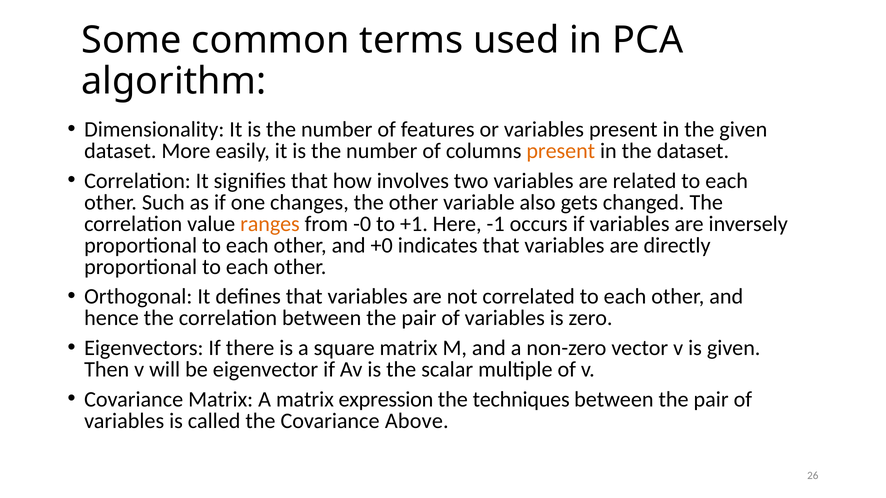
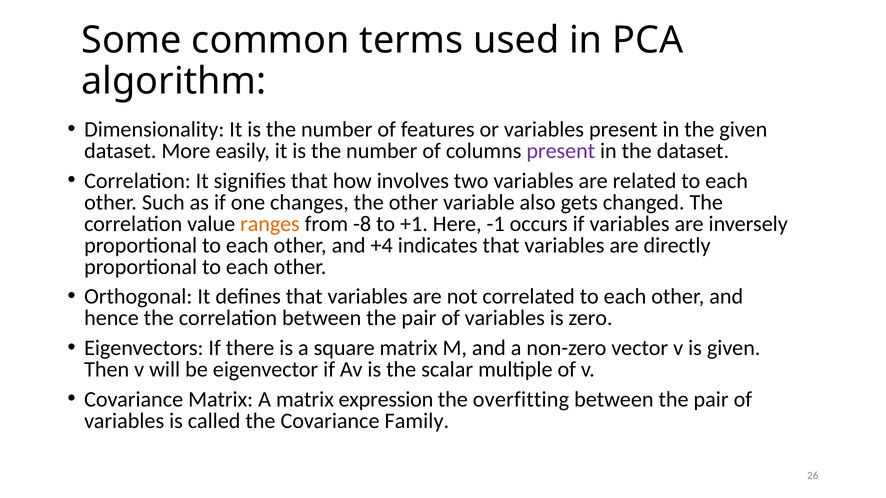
present at (561, 151) colour: orange -> purple
-0: -0 -> -8
+0: +0 -> +4
techniques: techniques -> overfitting
Above: Above -> Family
